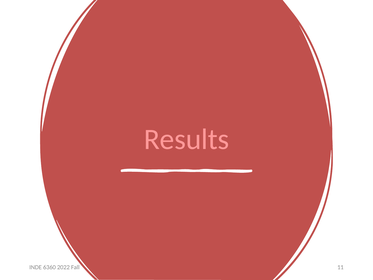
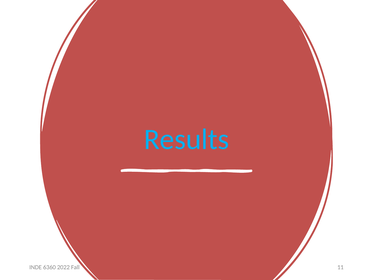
Results colour: pink -> light blue
